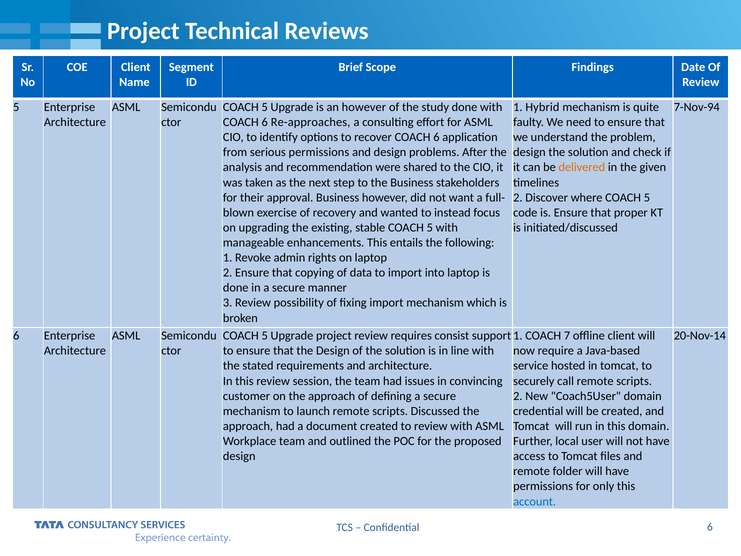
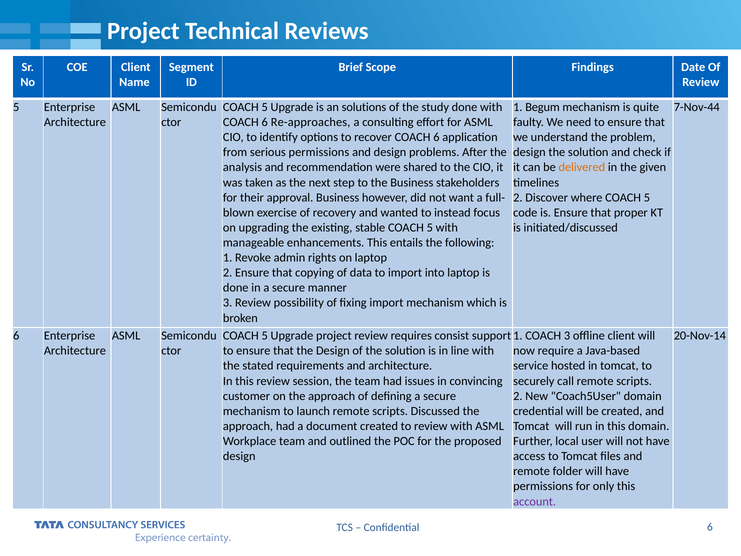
an however: however -> solutions
Hybrid: Hybrid -> Begum
7-Nov-94: 7-Nov-94 -> 7-Nov-44
COACH 7: 7 -> 3
account colour: blue -> purple
